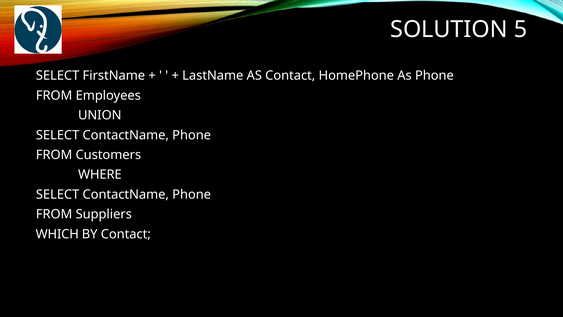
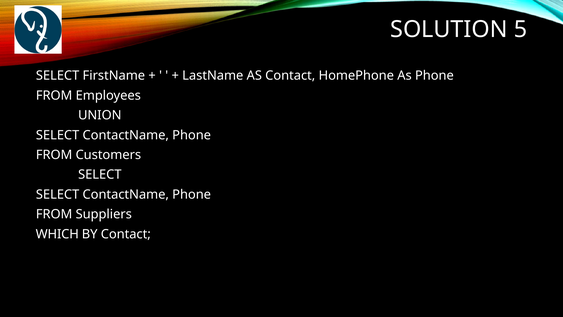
WHERE at (100, 175): WHERE -> SELECT
